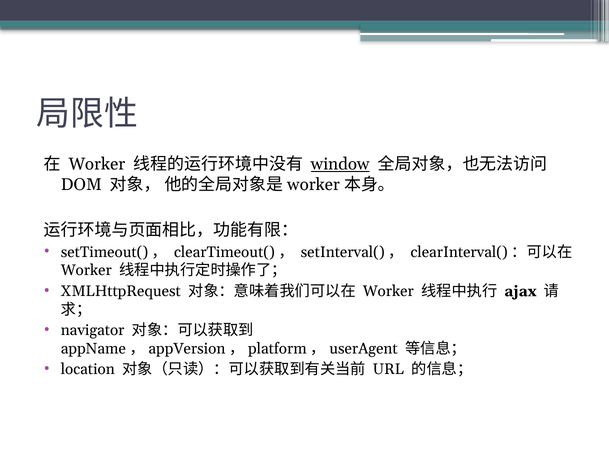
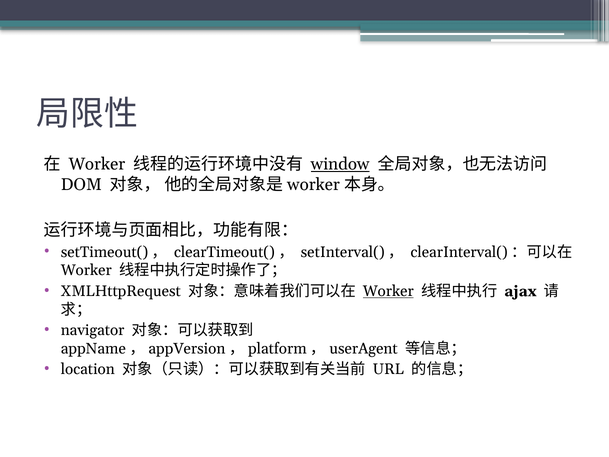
Worker at (388, 291) underline: none -> present
